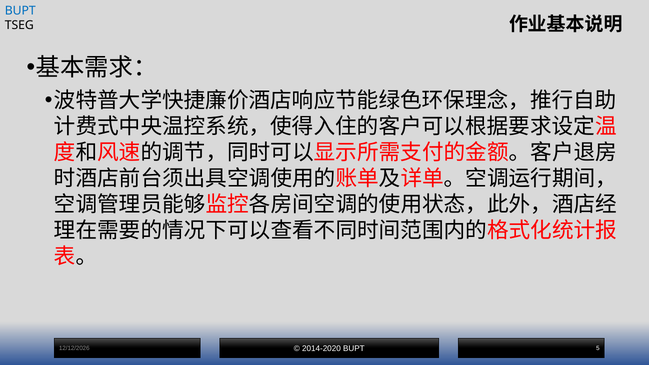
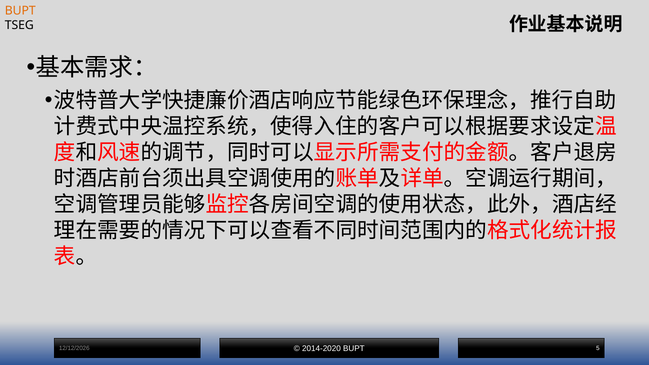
BUPT at (20, 11) colour: blue -> orange
